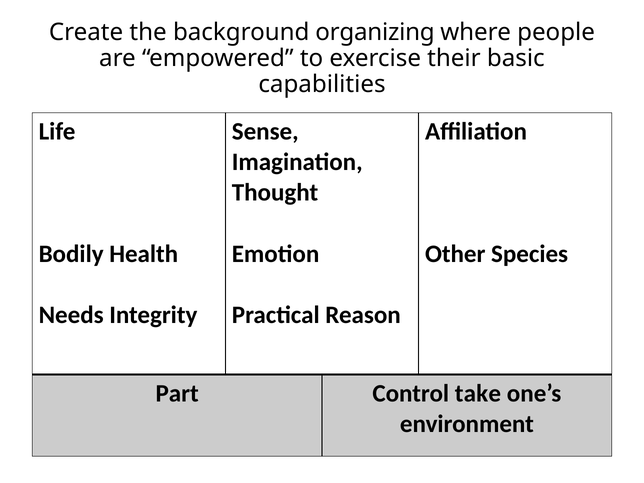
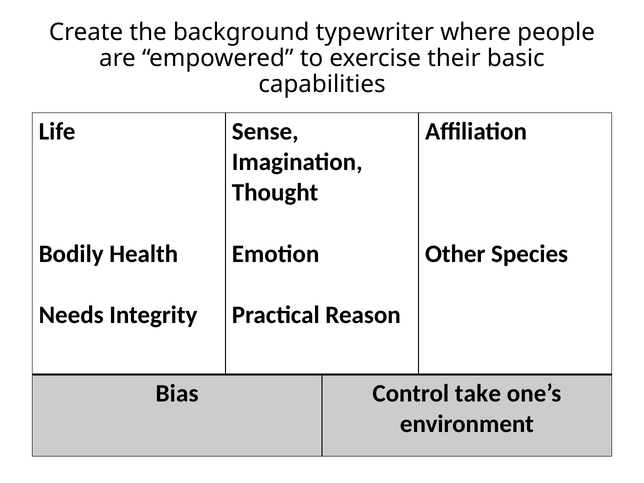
organizing: organizing -> typewriter
Part: Part -> Bias
